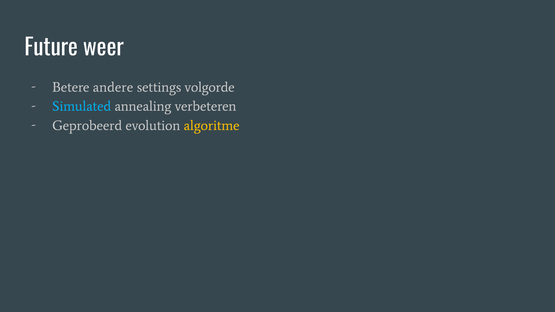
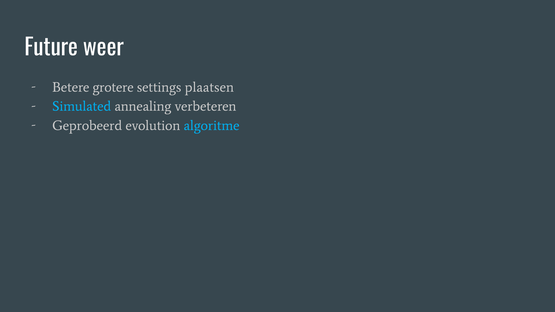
andere: andere -> grotere
volgorde: volgorde -> plaatsen
algoritme colour: yellow -> light blue
